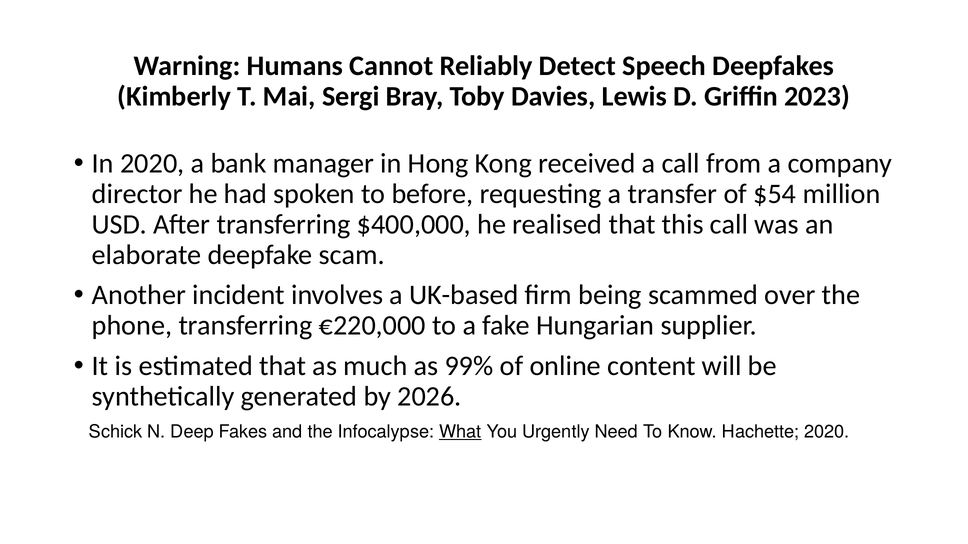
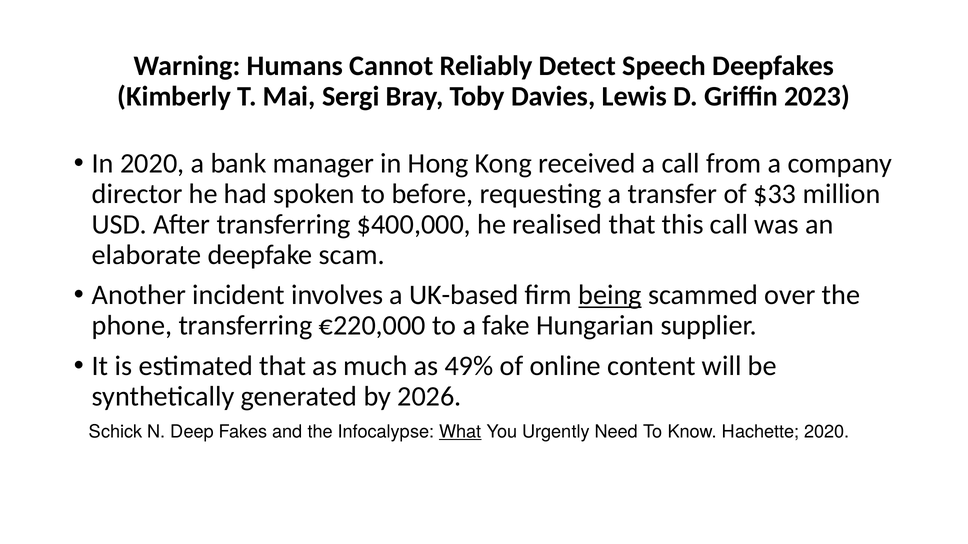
$54: $54 -> $33
being underline: none -> present
99%: 99% -> 49%
